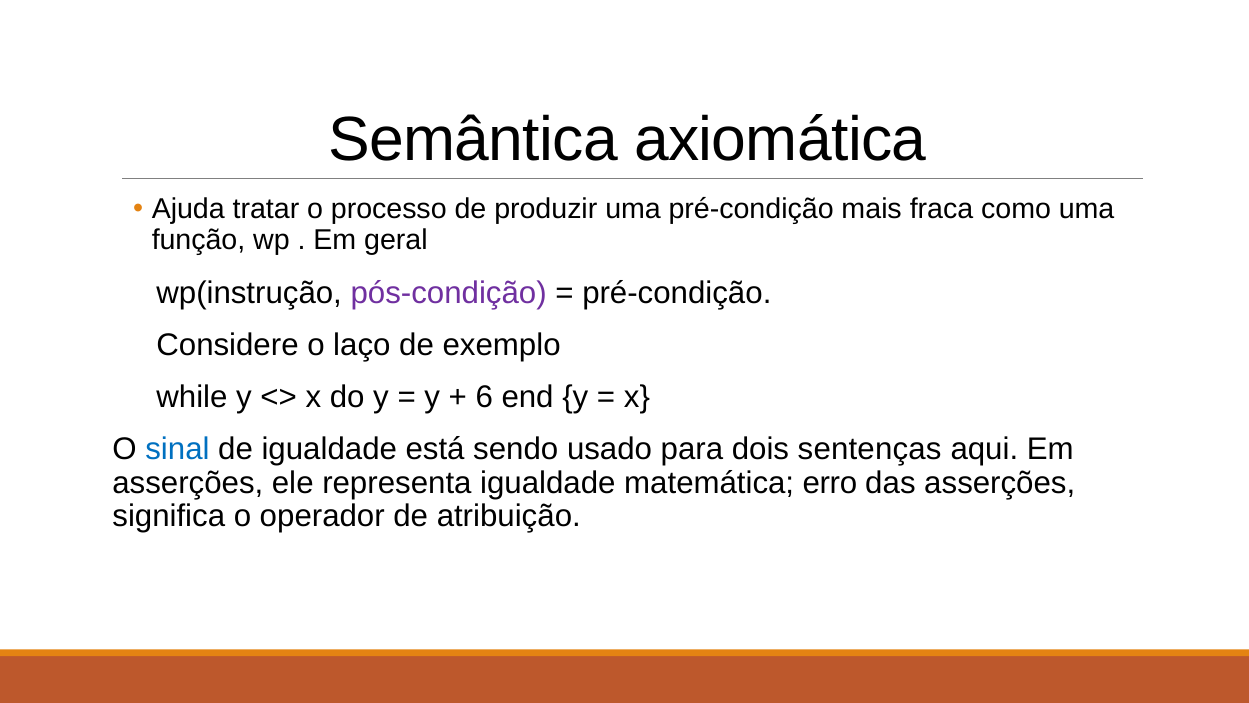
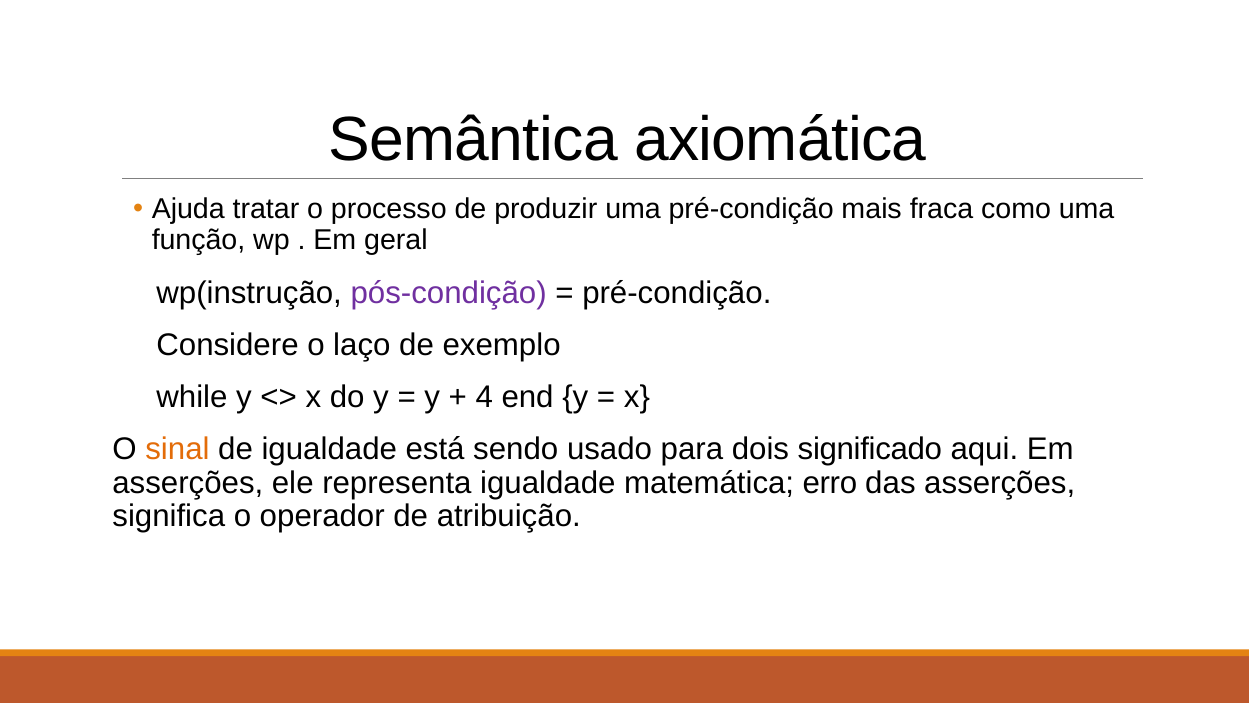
6: 6 -> 4
sinal colour: blue -> orange
sentenças: sentenças -> significado
